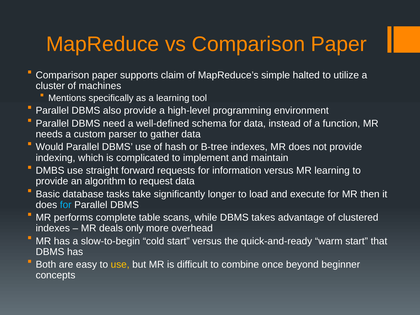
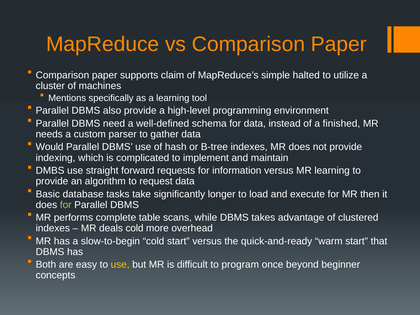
function: function -> finished
for at (66, 205) colour: light blue -> light green
deals only: only -> cold
combine: combine -> program
